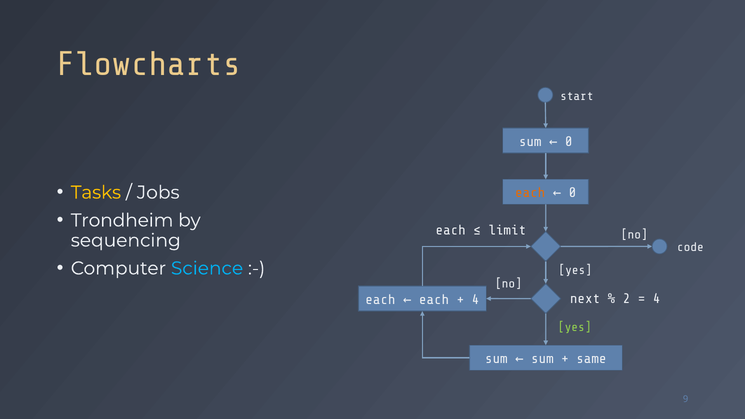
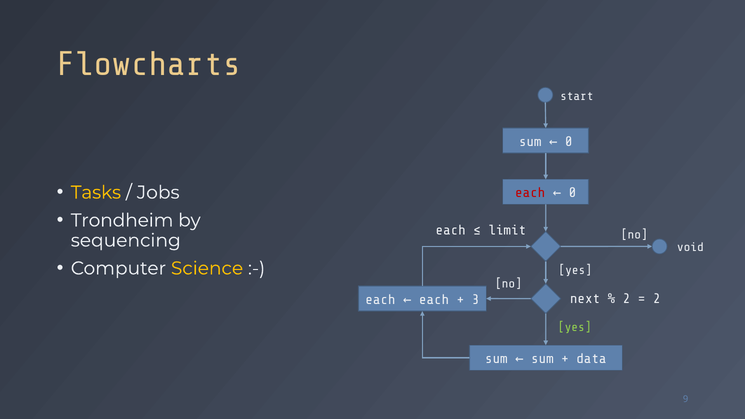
each at (530, 193) colour: orange -> red
code: code -> void
Science colour: light blue -> yellow
4 at (657, 298): 4 -> 2
4 at (476, 300): 4 -> 3
same: same -> data
